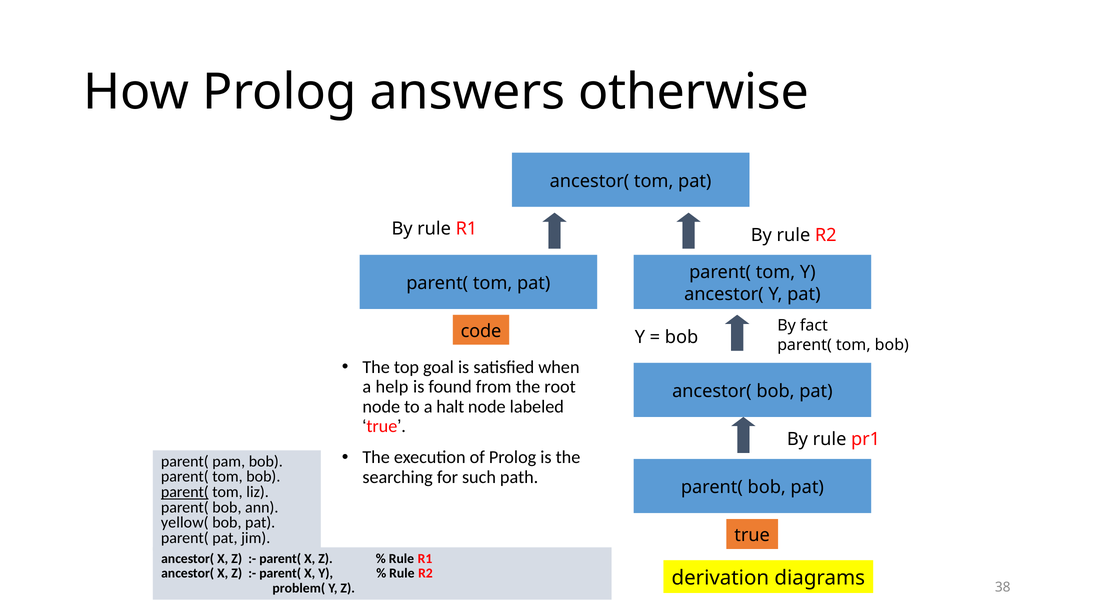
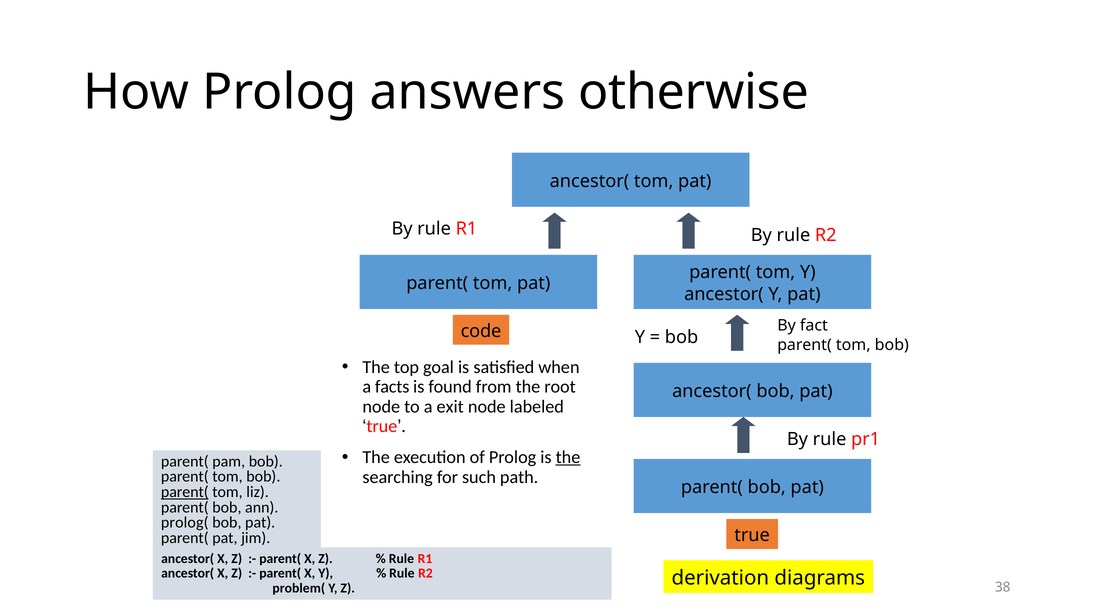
help: help -> facts
halt: halt -> exit
the at (568, 457) underline: none -> present
yellow(: yellow( -> prolog(
